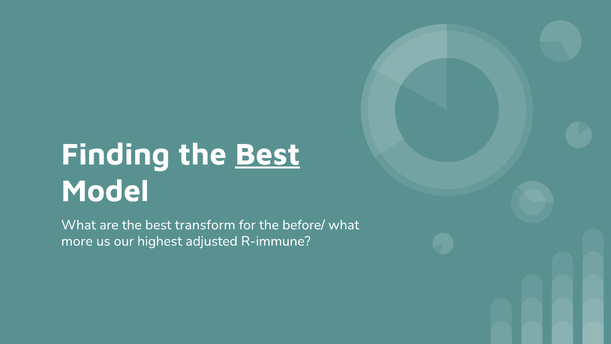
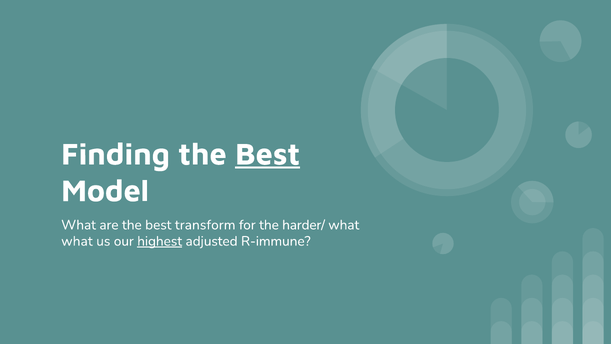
before/: before/ -> harder/
more at (77, 241): more -> what
highest underline: none -> present
